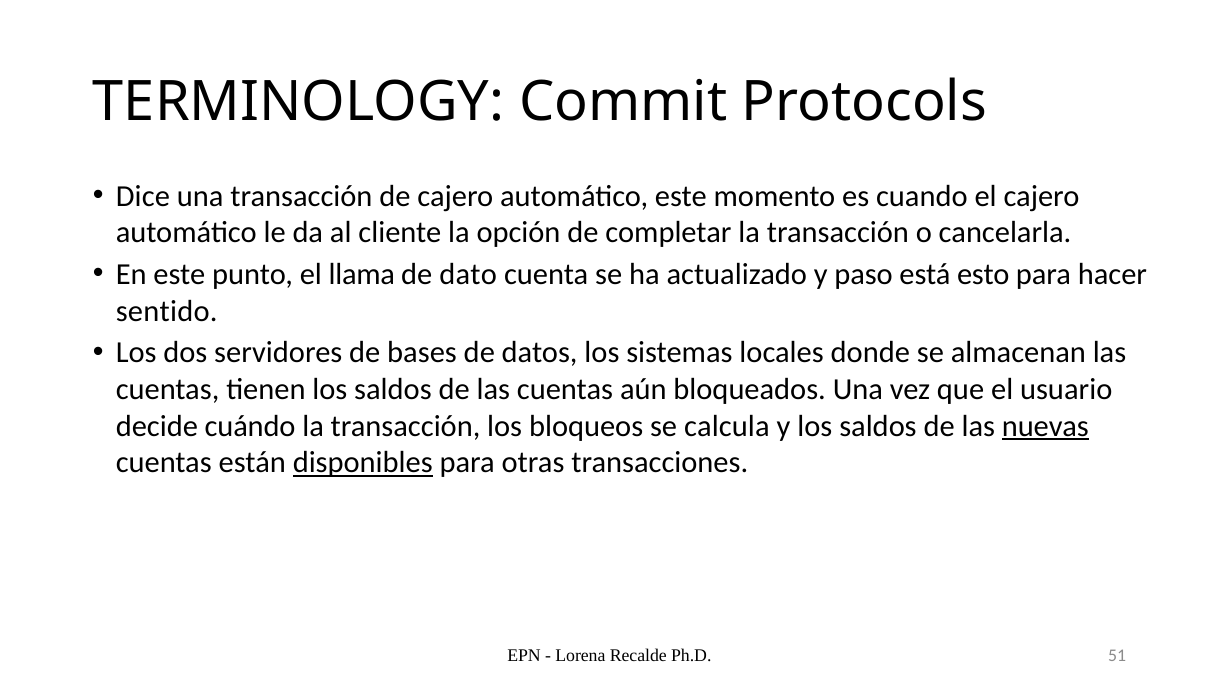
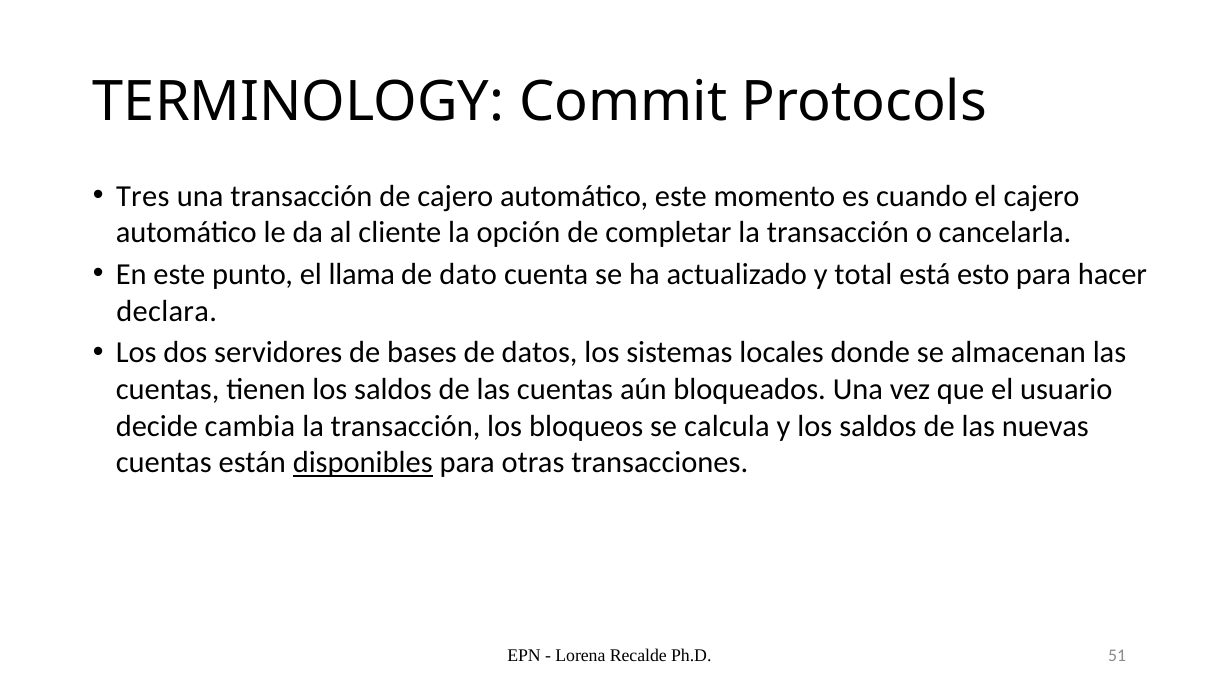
Dice: Dice -> Tres
paso: paso -> total
sentido: sentido -> declara
cuándo: cuándo -> cambia
nuevas underline: present -> none
